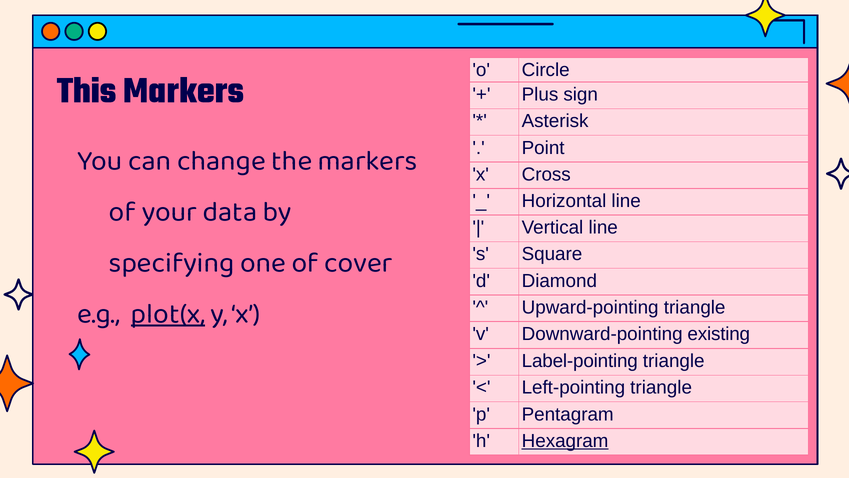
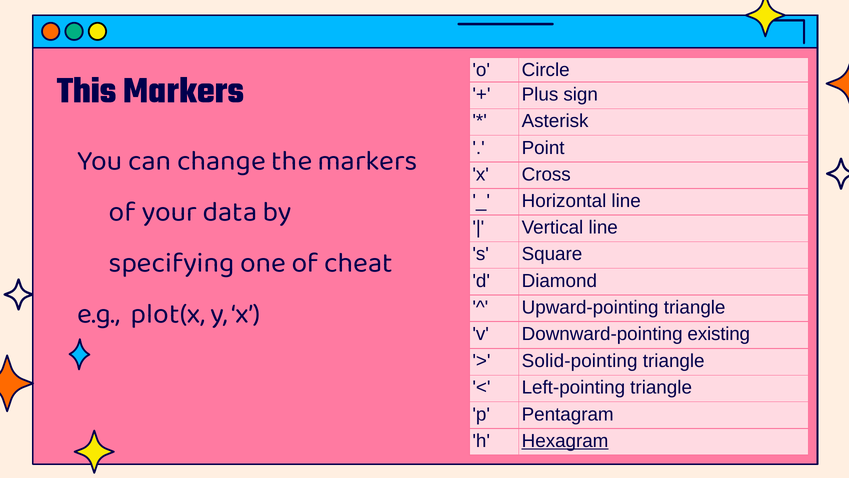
cover: cover -> cheat
plot(x underline: present -> none
Label-pointing: Label-pointing -> Solid-pointing
